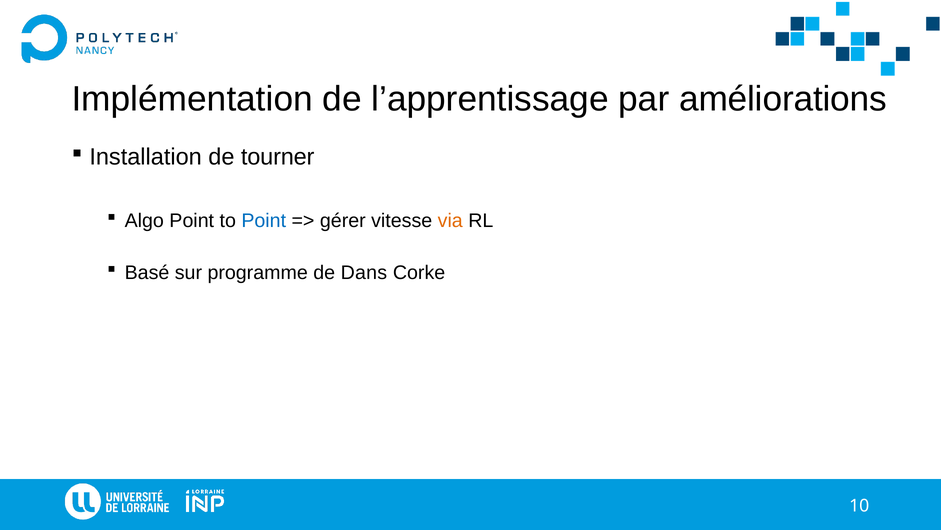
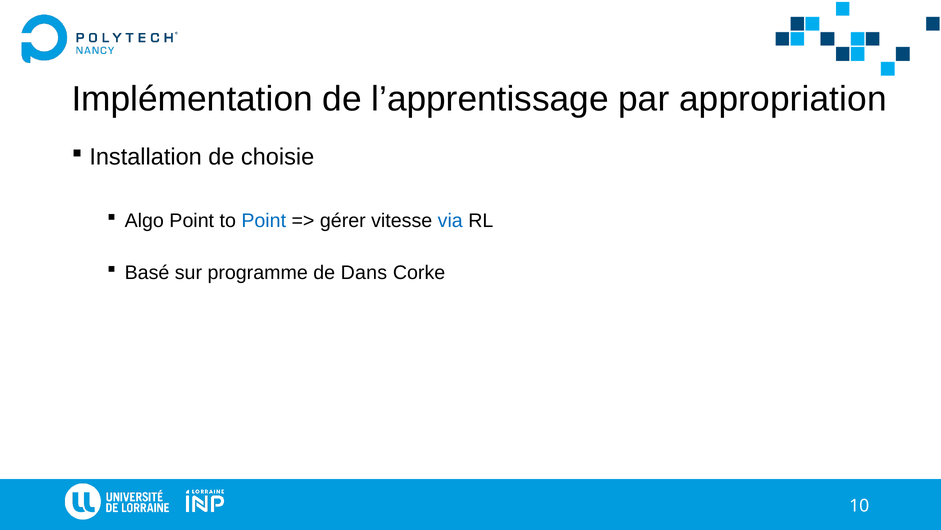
améliorations: améliorations -> appropriation
tourner: tourner -> choisie
via colour: orange -> blue
